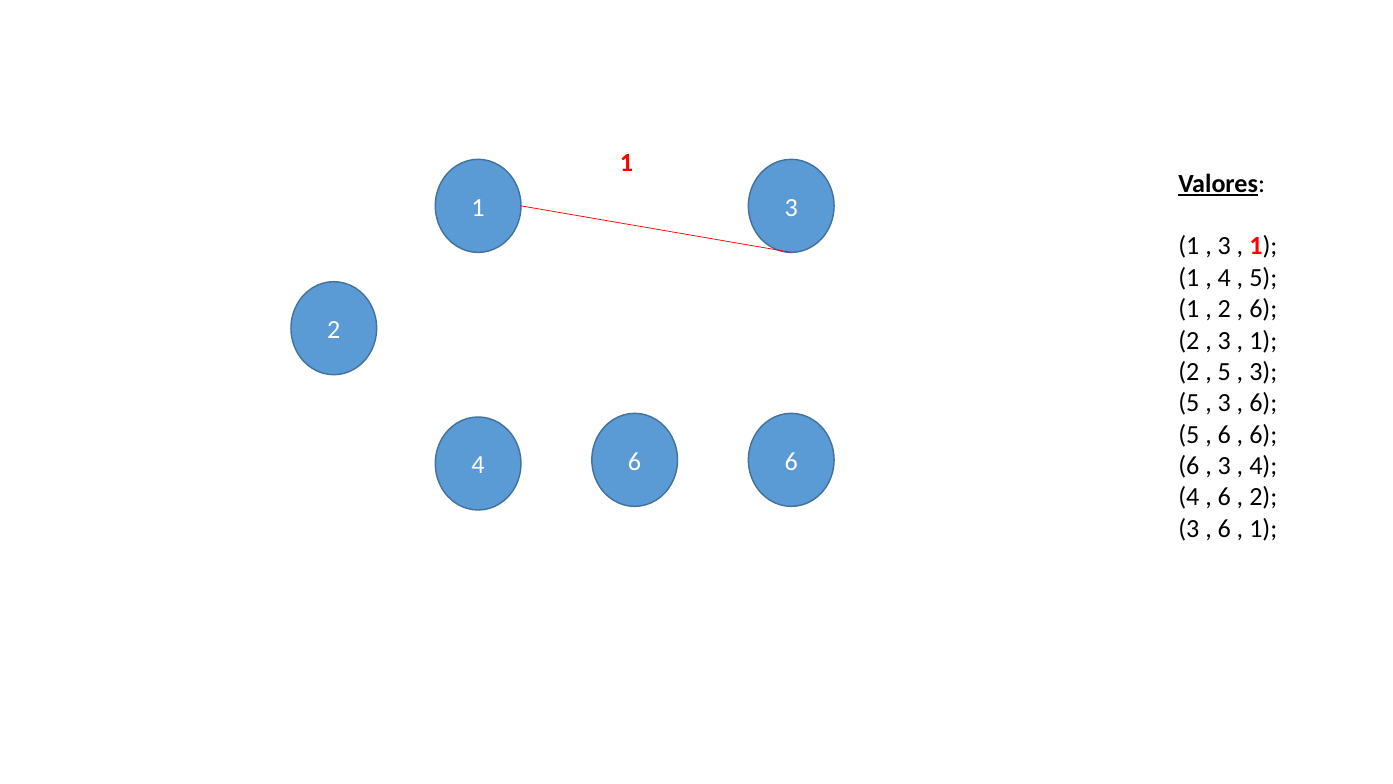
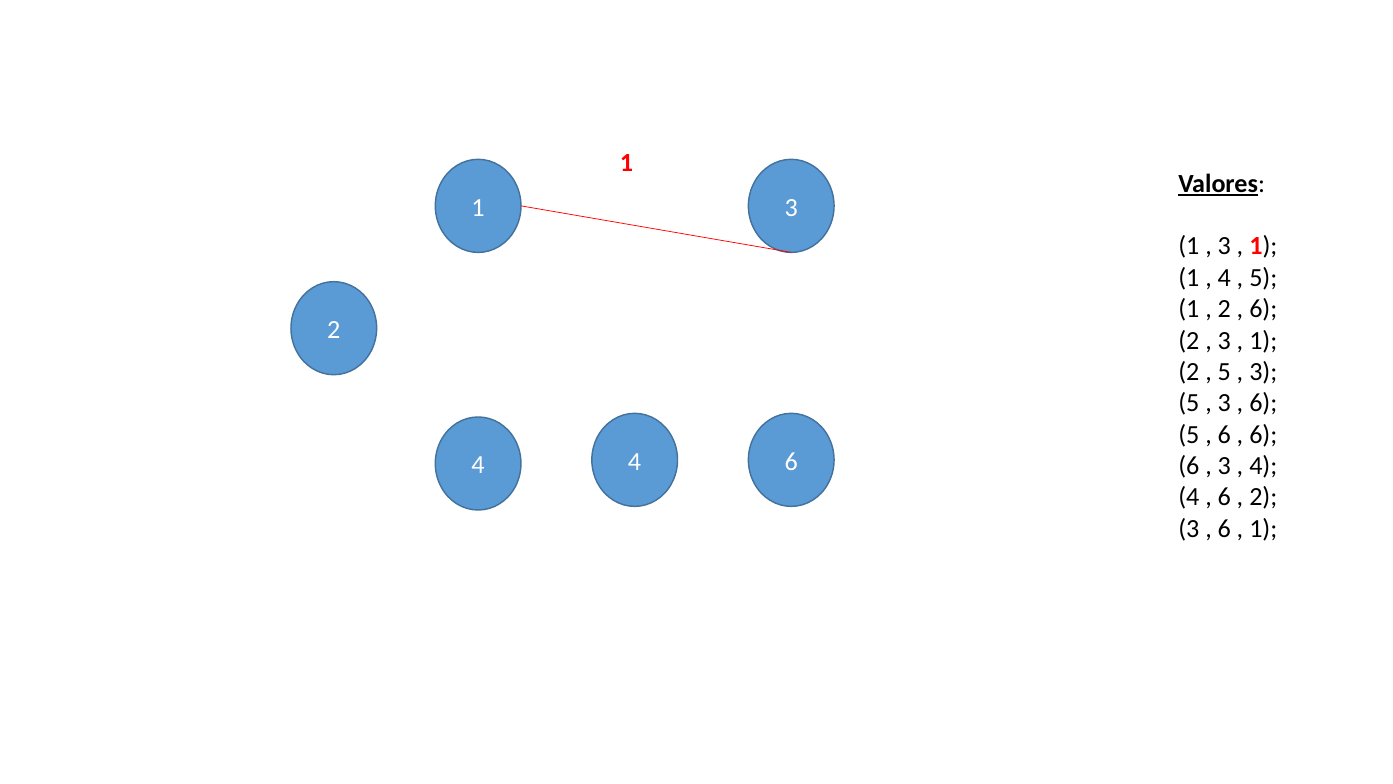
6 at (635, 461): 6 -> 4
